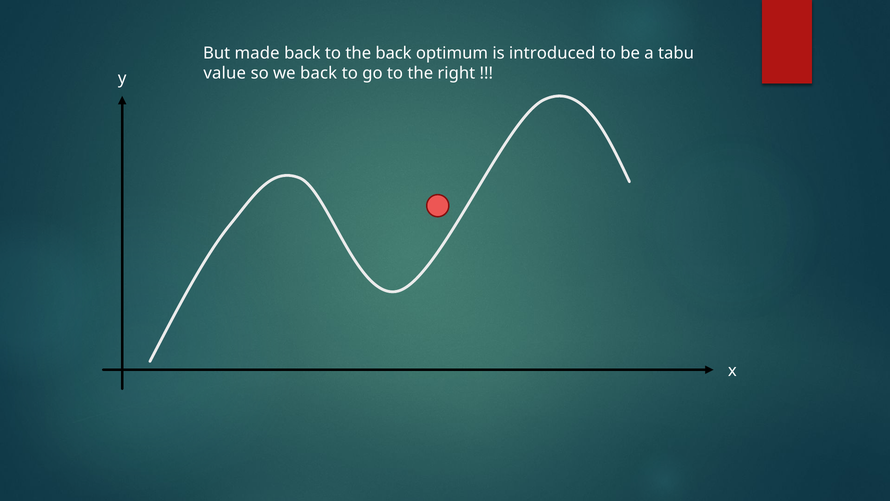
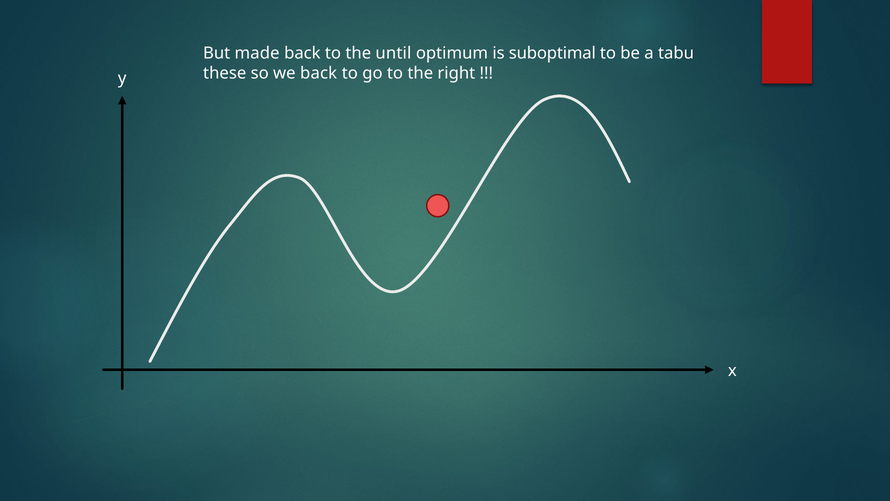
the back: back -> until
introduced: introduced -> suboptimal
value: value -> these
